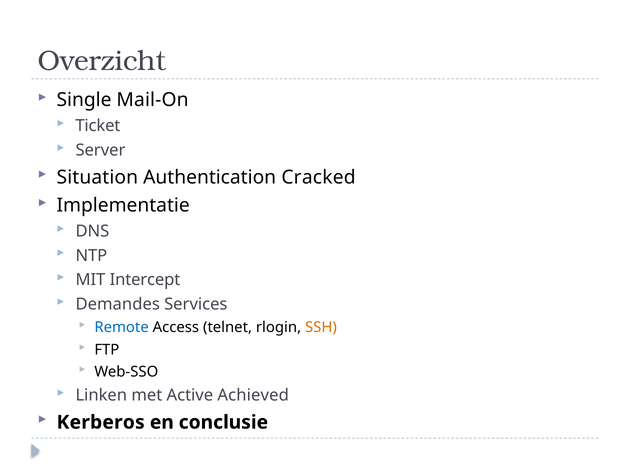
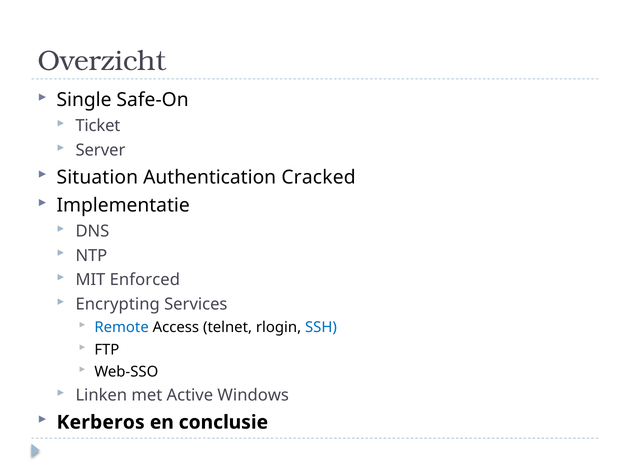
Mail-On: Mail-On -> Safe-On
Intercept: Intercept -> Enforced
Demandes: Demandes -> Encrypting
SSH colour: orange -> blue
Achieved: Achieved -> Windows
